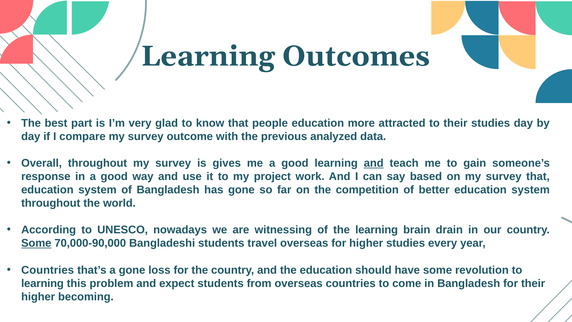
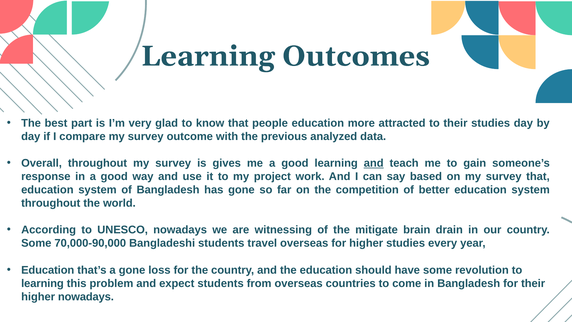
the learning: learning -> mitigate
Some at (36, 243) underline: present -> none
Countries at (48, 270): Countries -> Education
higher becoming: becoming -> nowadays
